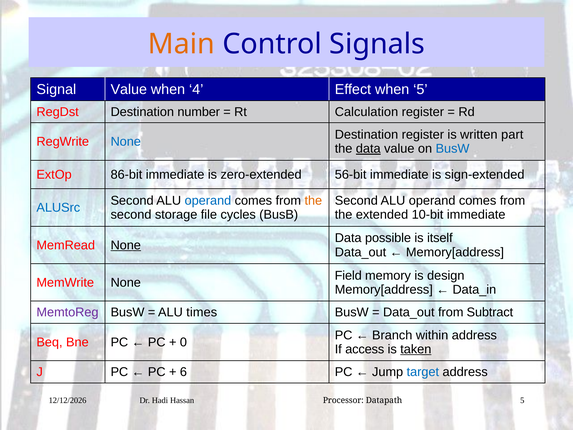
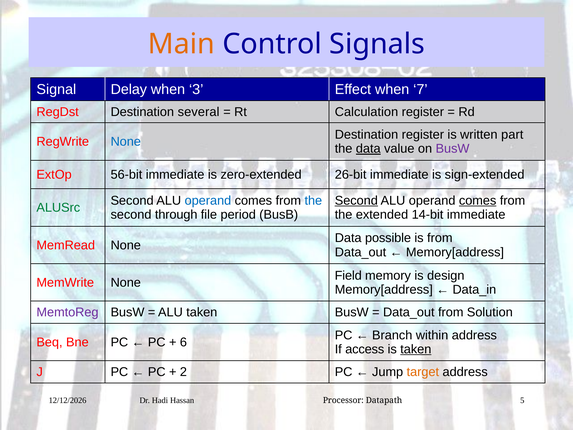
Signal Value: Value -> Delay
4: 4 -> 3
when 5: 5 -> 7
number: number -> several
BusW at (453, 149) colour: blue -> purple
86-bit: 86-bit -> 56-bit
56-bit: 56-bit -> 26-bit
the at (313, 201) colour: orange -> blue
Second at (356, 201) underline: none -> present
comes at (478, 201) underline: none -> present
ALUSrc colour: blue -> green
storage: storage -> through
cycles: cycles -> period
10-bit: 10-bit -> 14-bit
is itself: itself -> from
None at (126, 245) underline: present -> none
ALU times: times -> taken
Subtract: Subtract -> Solution
0: 0 -> 6
6: 6 -> 2
target colour: blue -> orange
